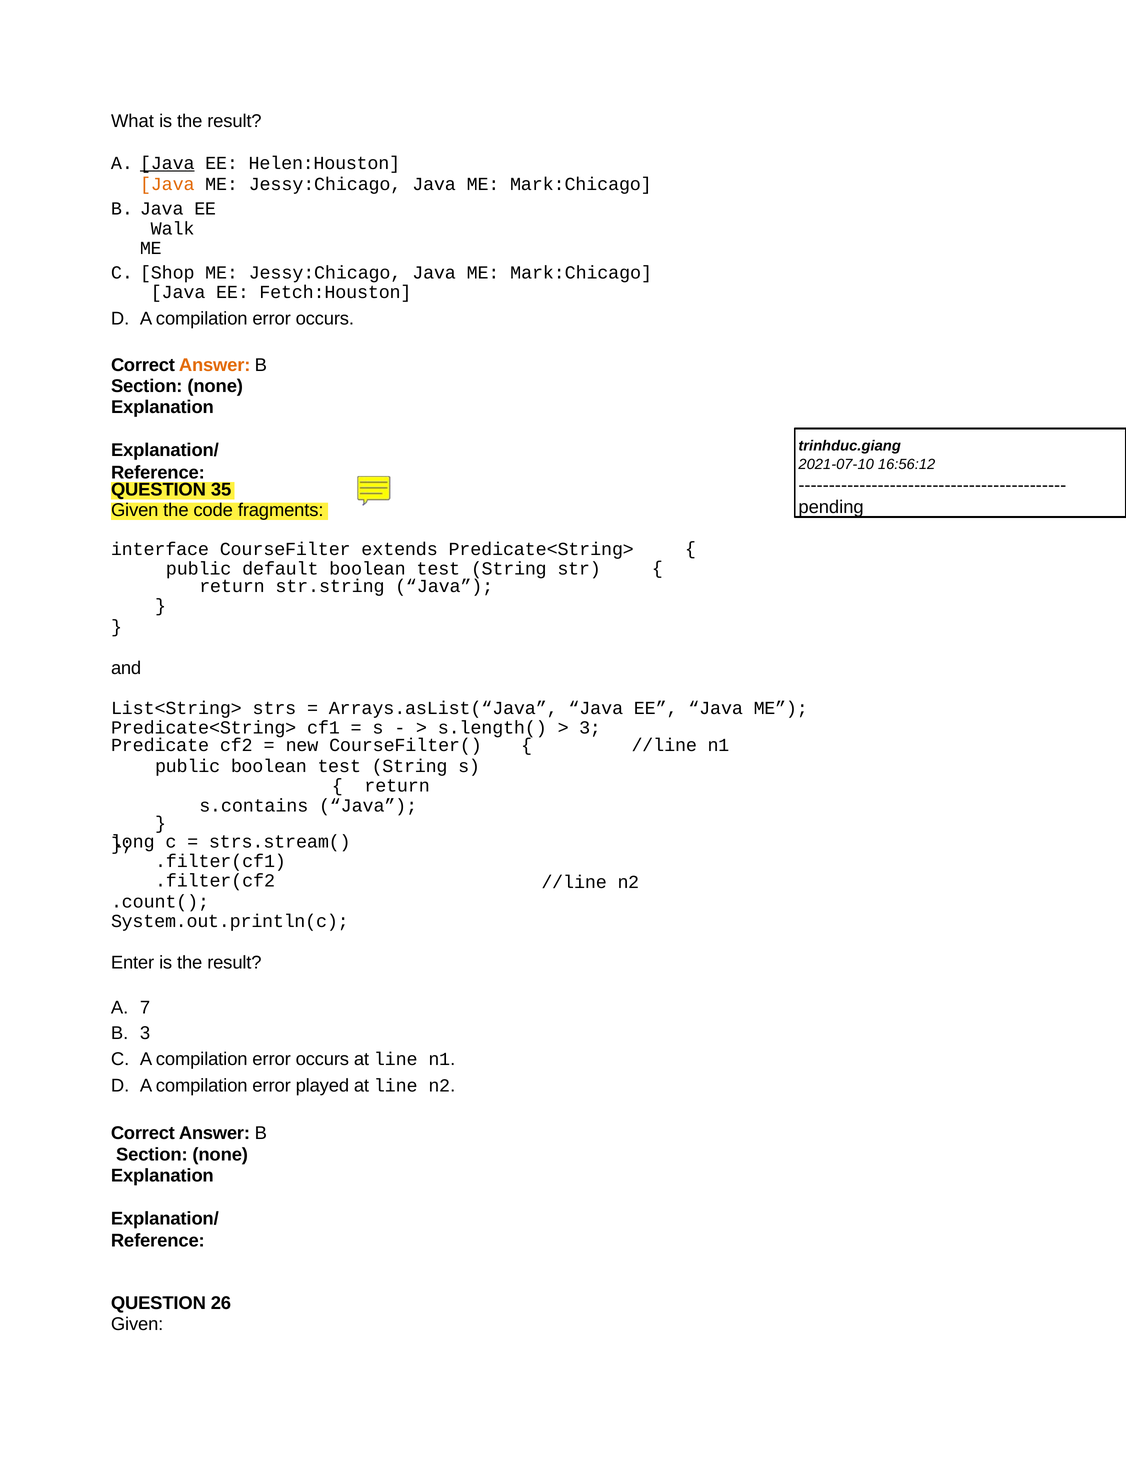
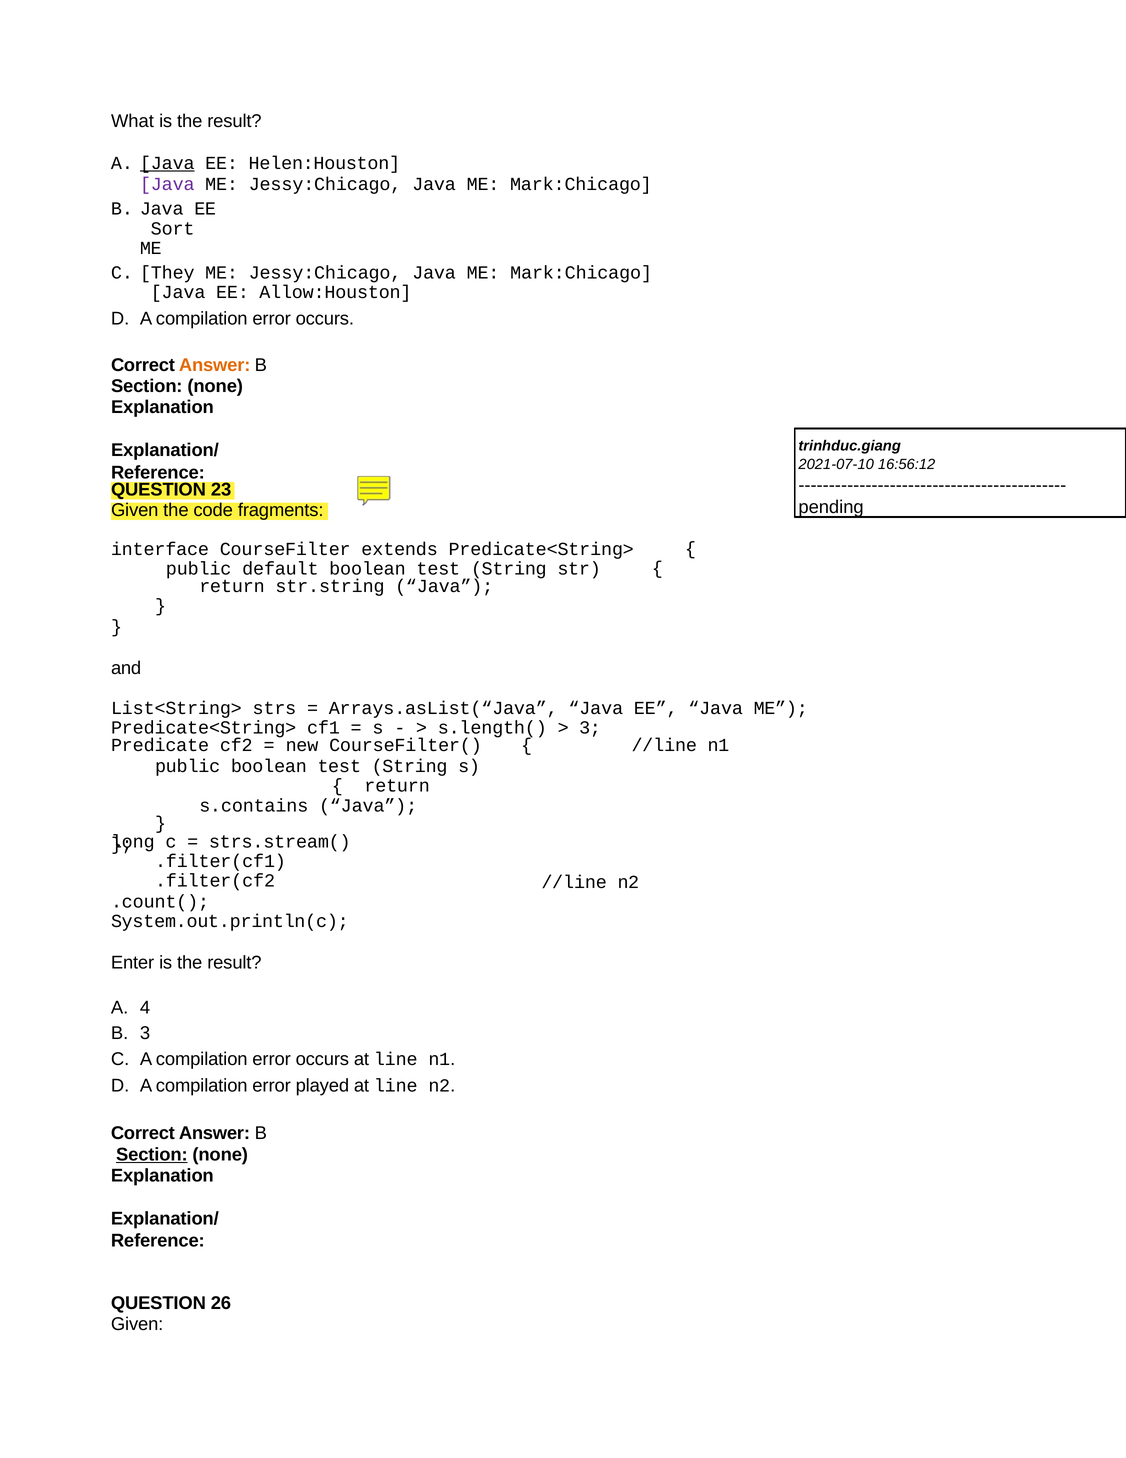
Java at (167, 184) colour: orange -> purple
Walk: Walk -> Sort
Shop: Shop -> They
Fetch:Houston: Fetch:Houston -> Allow:Houston
35: 35 -> 23
7: 7 -> 4
Section at (152, 1154) underline: none -> present
